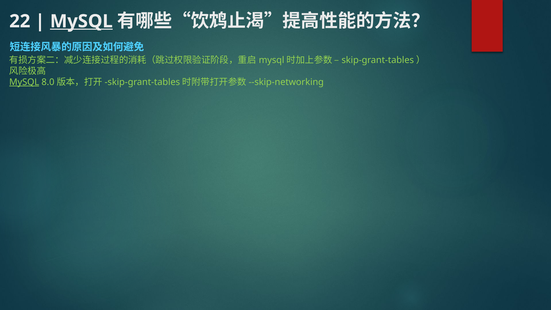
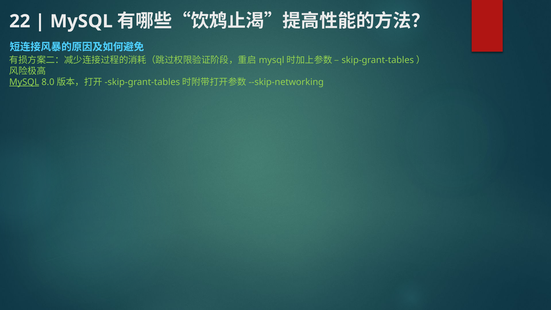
MySQL at (81, 21) underline: present -> none
